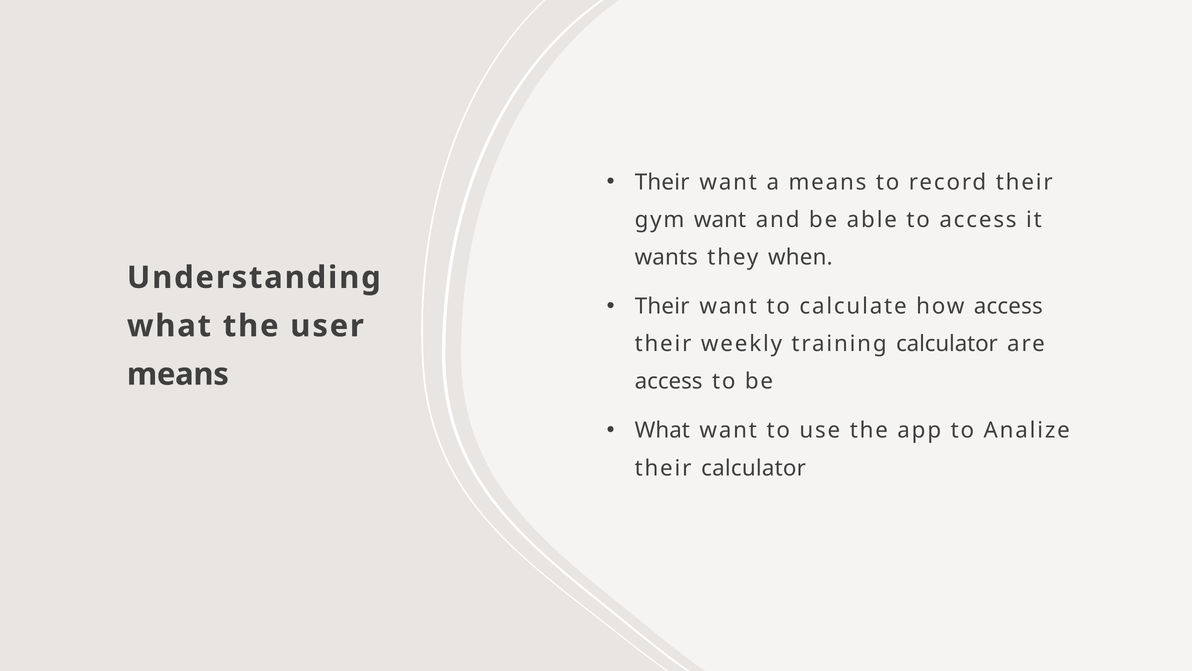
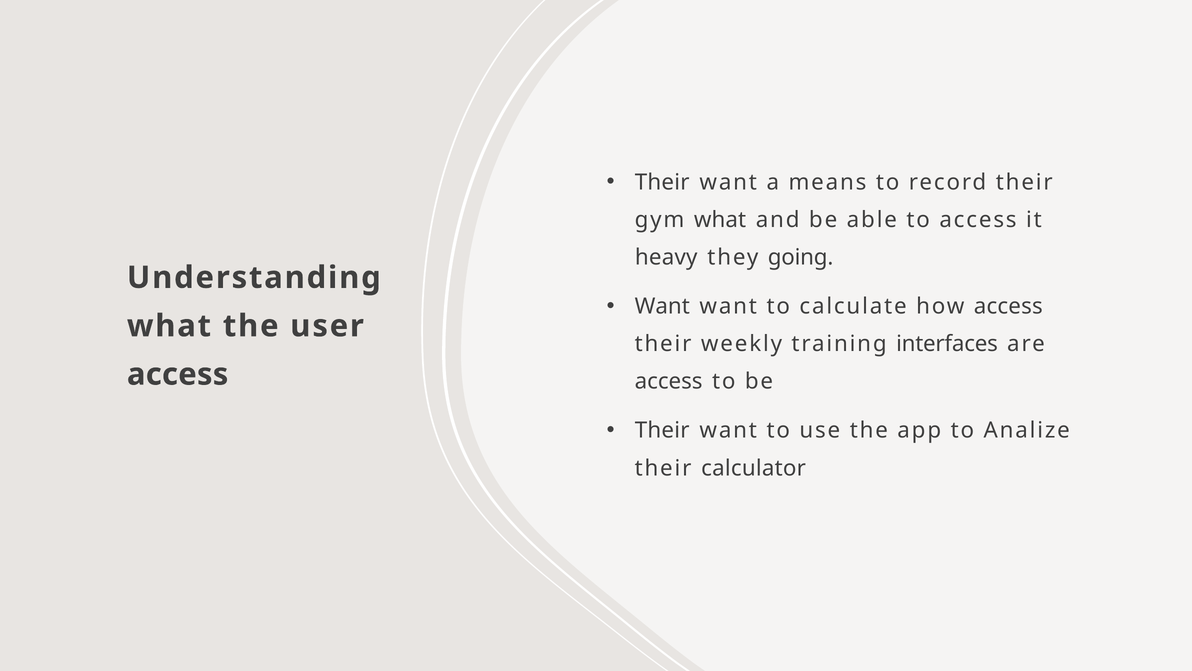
gym want: want -> what
wants: wants -> heavy
when: when -> going
Their at (662, 306): Their -> Want
training calculator: calculator -> interfaces
means at (178, 374): means -> access
What at (662, 430): What -> Their
